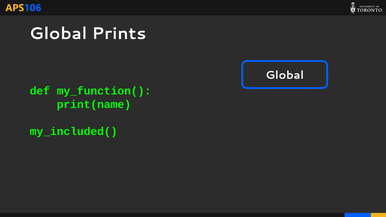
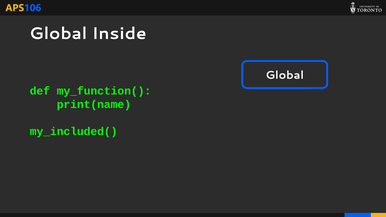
Prints: Prints -> Inside
